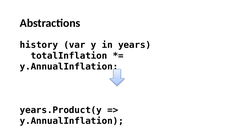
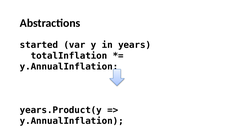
history: history -> started
